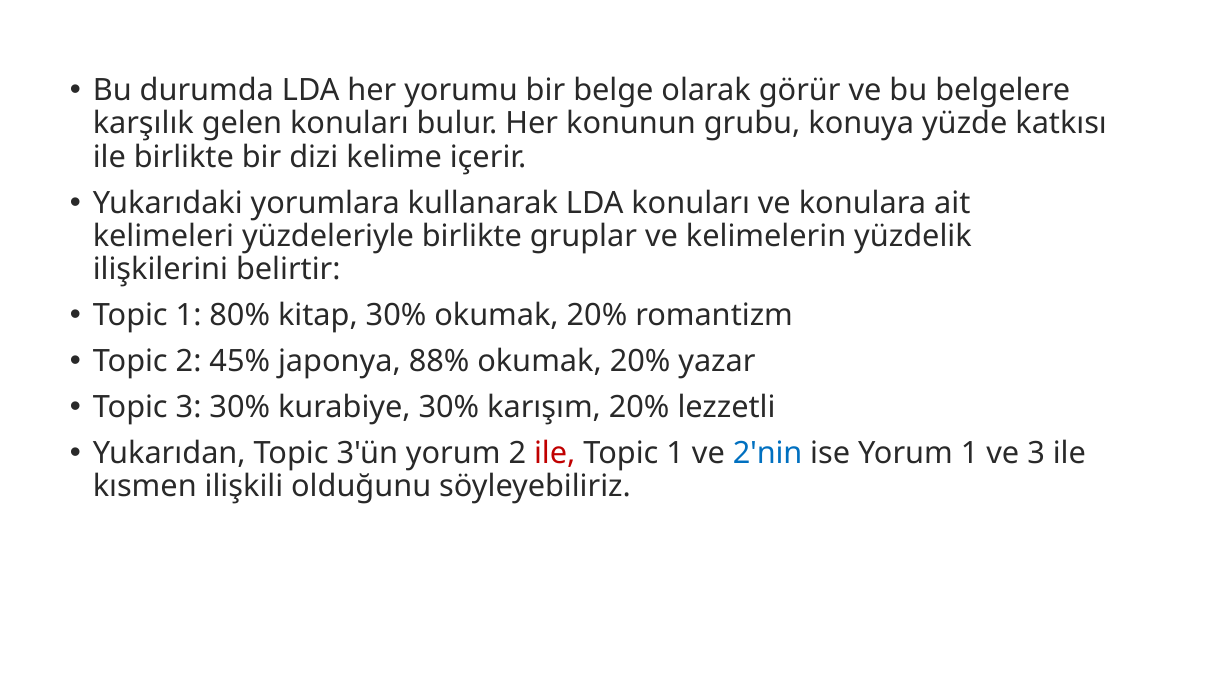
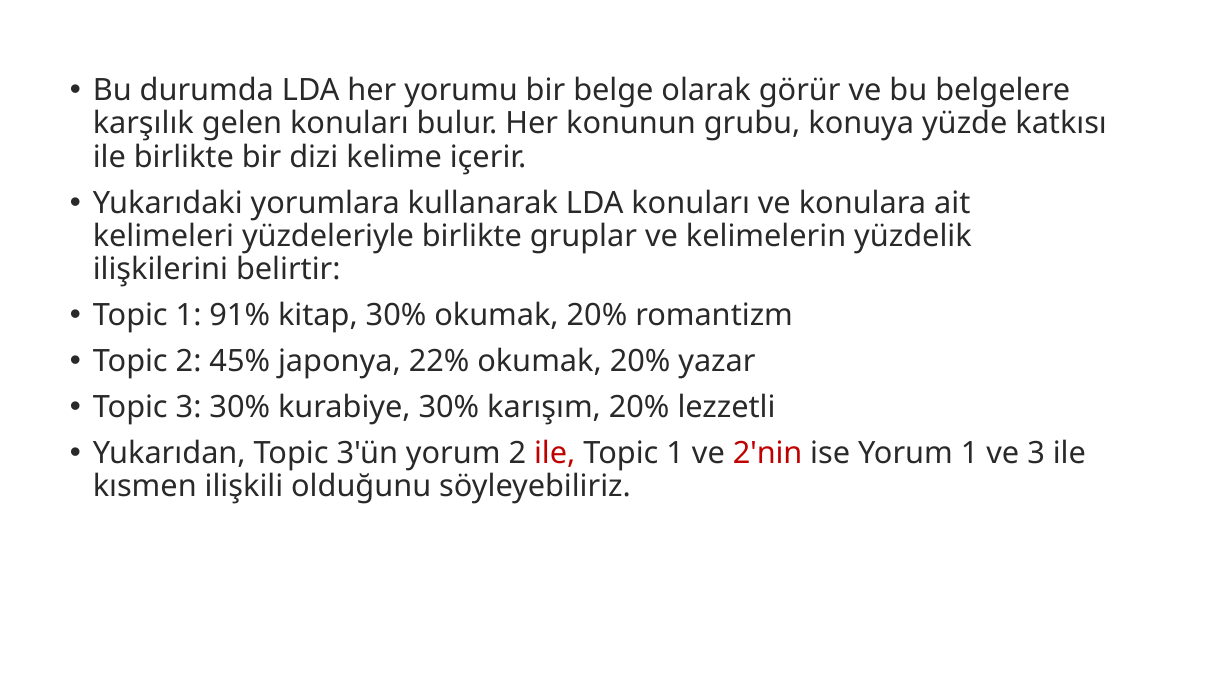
80%: 80% -> 91%
88%: 88% -> 22%
2'nin colour: blue -> red
